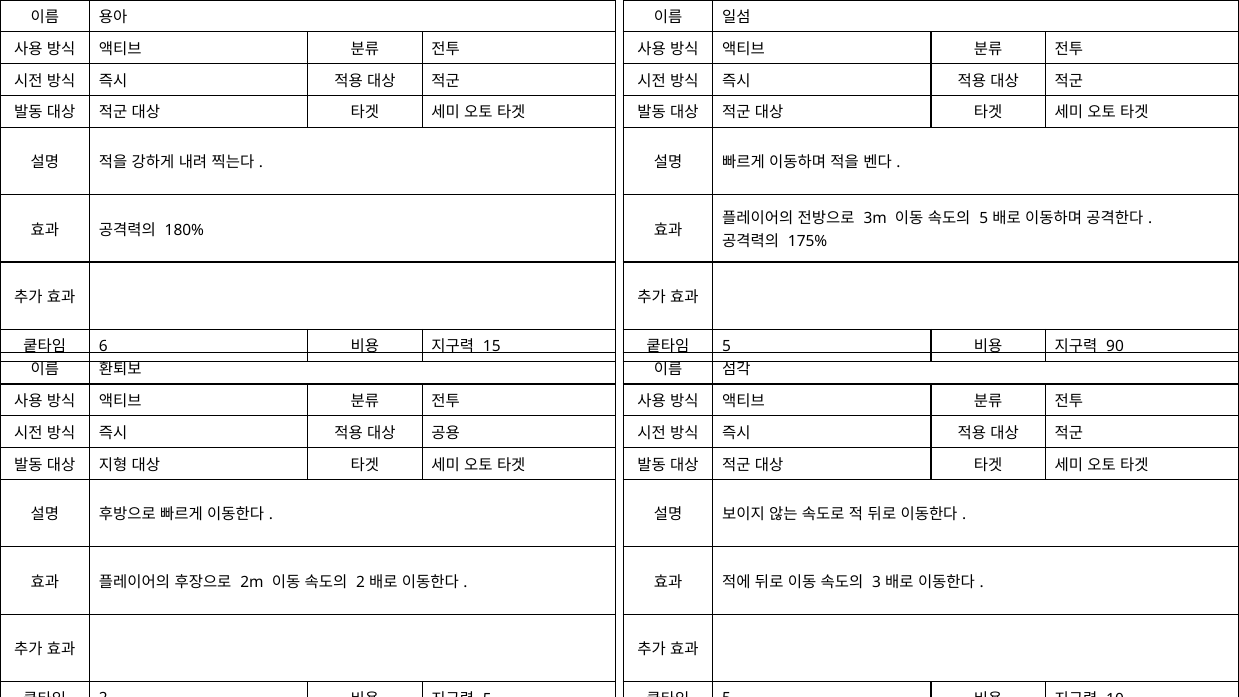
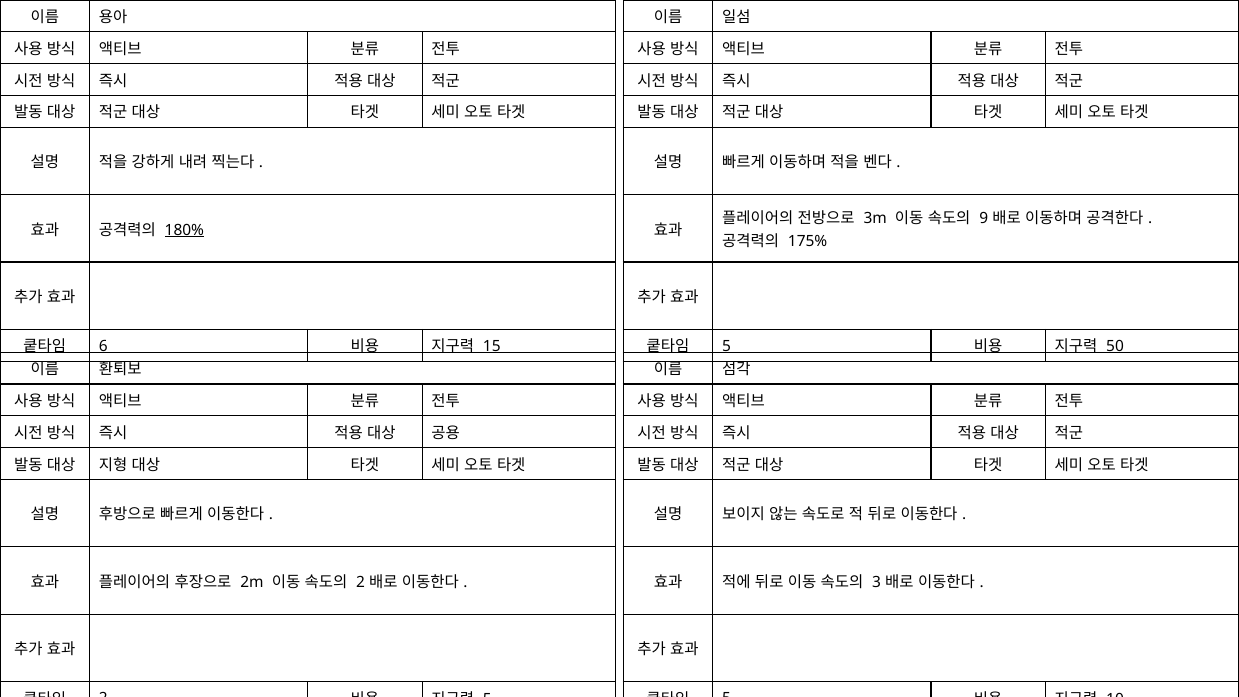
5 at (984, 219): 5 -> 9
180% underline: none -> present
90: 90 -> 50
